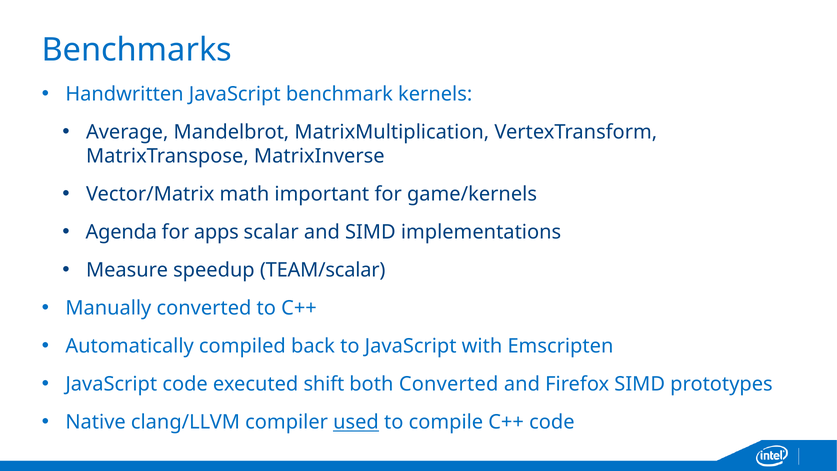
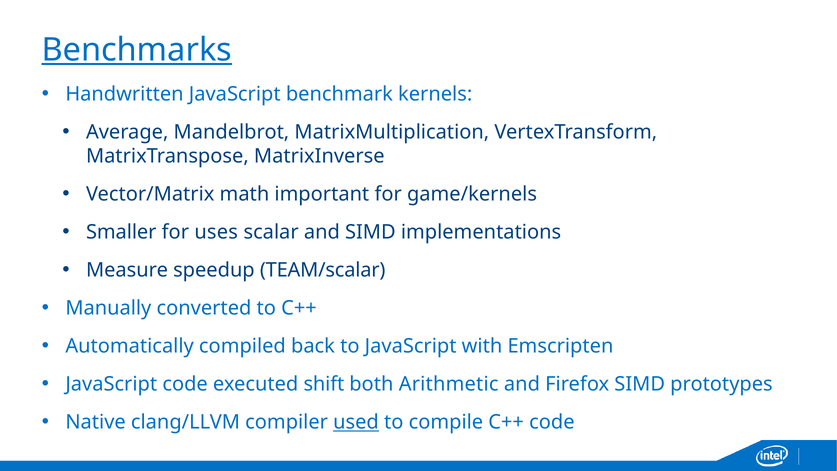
Benchmarks underline: none -> present
Agenda: Agenda -> Smaller
apps: apps -> uses
both Converted: Converted -> Arithmetic
